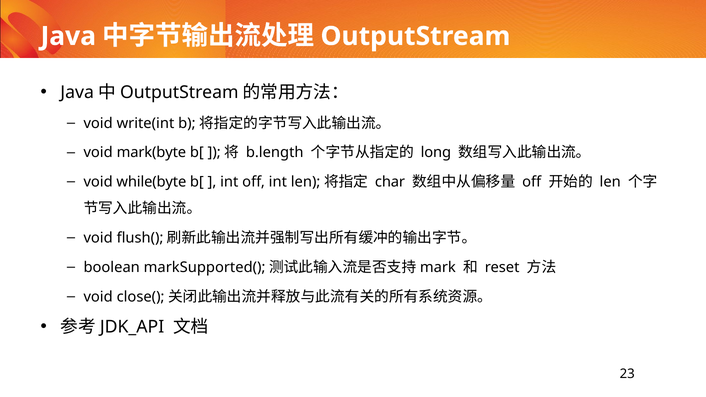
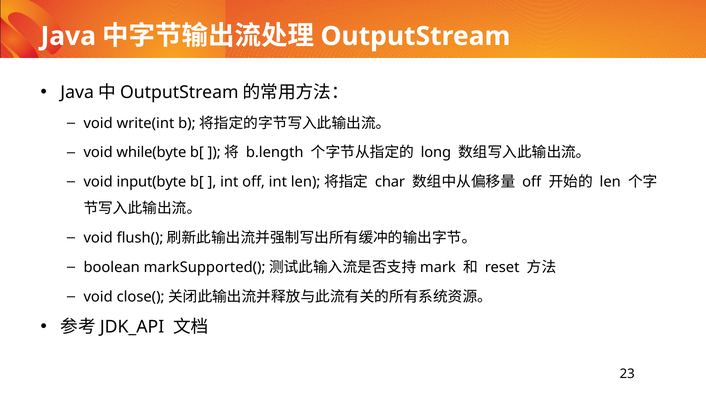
mark(byte: mark(byte -> while(byte
while(byte: while(byte -> input(byte
